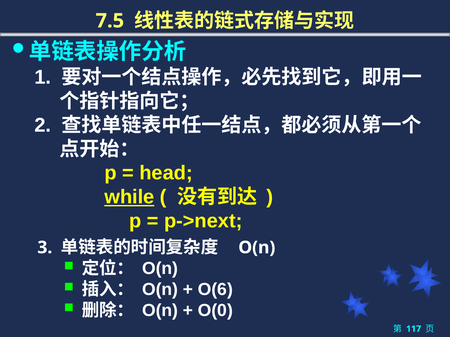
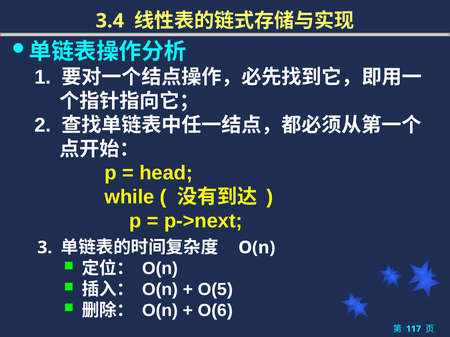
7.5: 7.5 -> 3.4
while underline: present -> none
O(6: O(6 -> O(5
O(0: O(0 -> O(6
